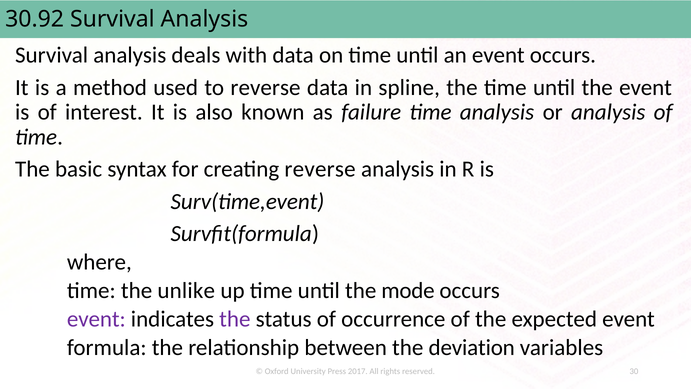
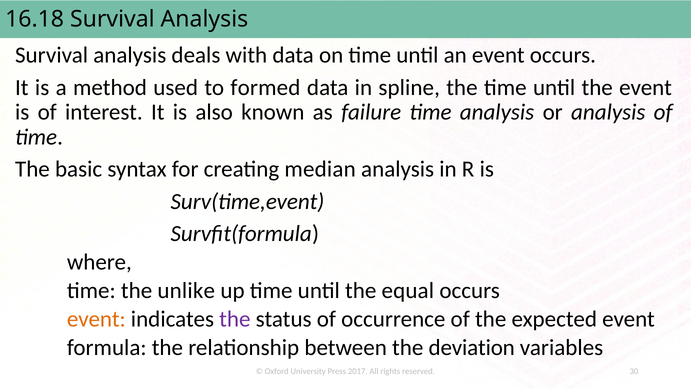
30.92: 30.92 -> 16.18
to reverse: reverse -> formed
creating reverse: reverse -> median
mode: mode -> equal
event at (96, 319) colour: purple -> orange
